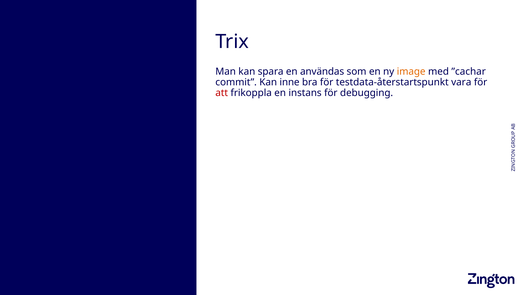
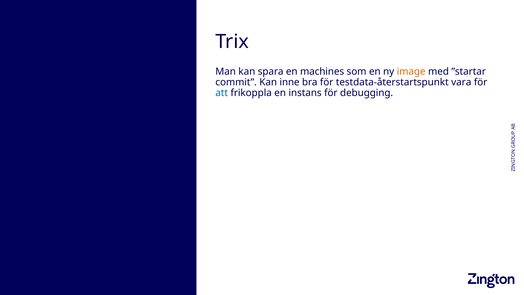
användas: användas -> machines
”cachar: ”cachar -> ”startar
att colour: red -> blue
